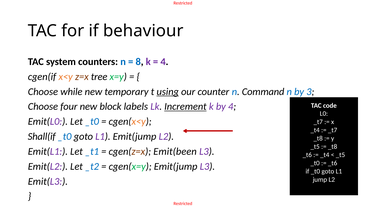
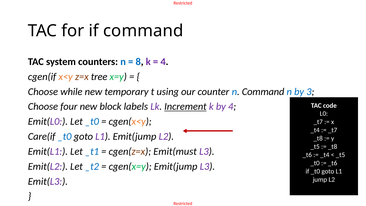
if behaviour: behaviour -> command
using underline: present -> none
Shall(if: Shall(if -> Care(if
Emit(been: Emit(been -> Emit(must
